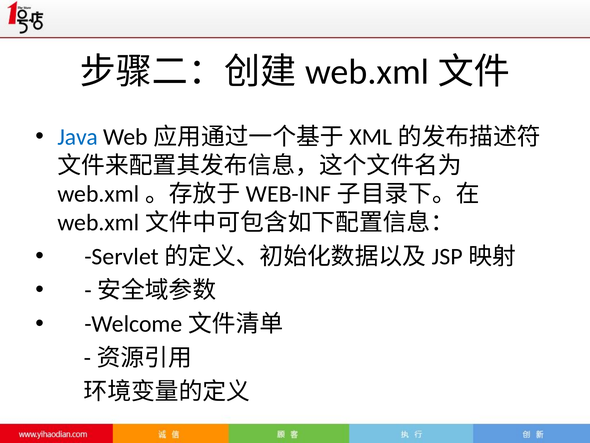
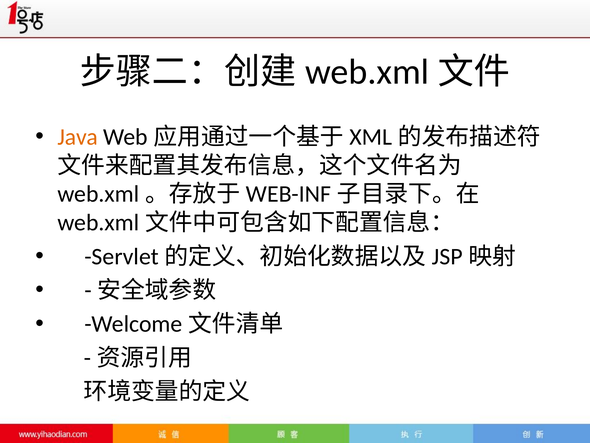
Java colour: blue -> orange
